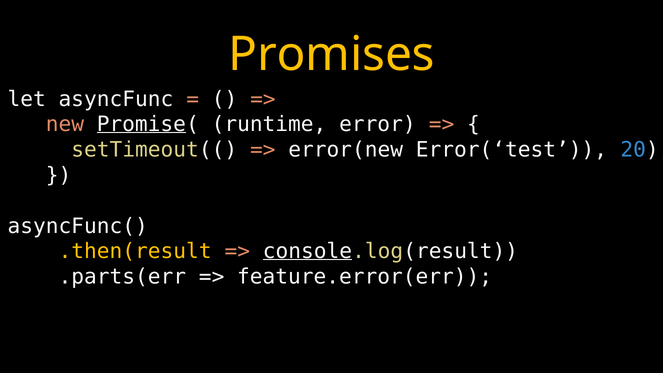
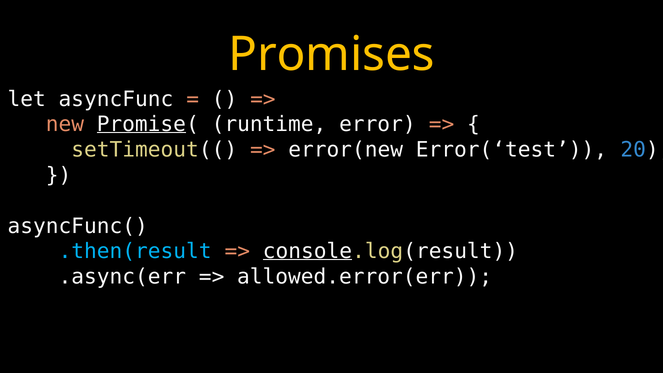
.then(result colour: yellow -> light blue
.parts(err: .parts(err -> .async(err
feature.error(err: feature.error(err -> allowed.error(err
